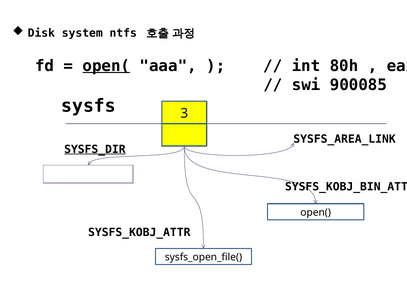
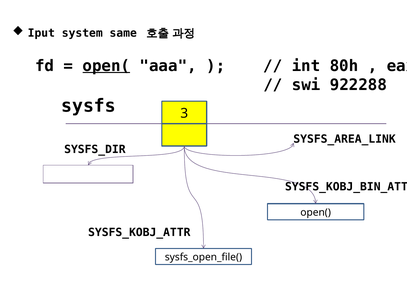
Disk: Disk -> Iput
ntfs: ntfs -> same
900085: 900085 -> 922288
SYSFS_DIR underline: present -> none
